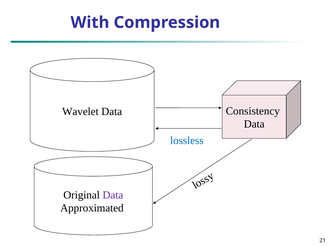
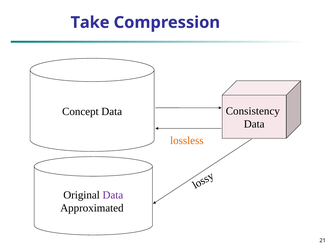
With: With -> Take
Wavelet: Wavelet -> Concept
lossless colour: blue -> orange
